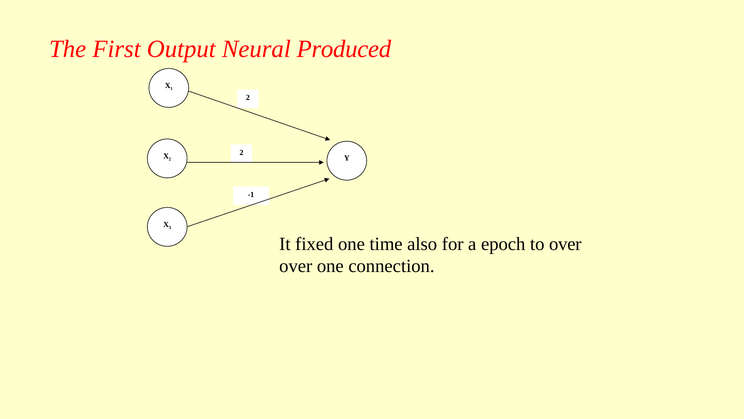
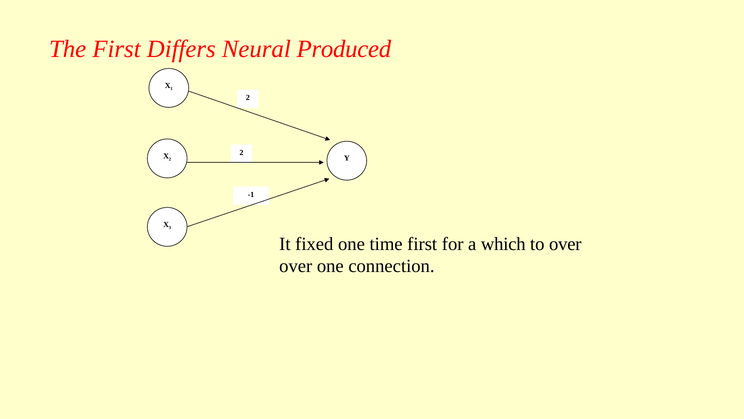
Output: Output -> Differs
time also: also -> first
epoch: epoch -> which
